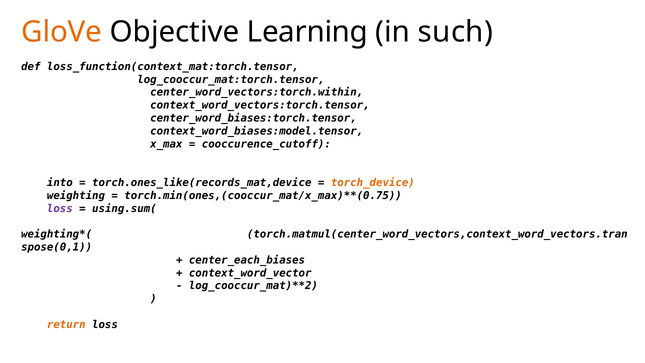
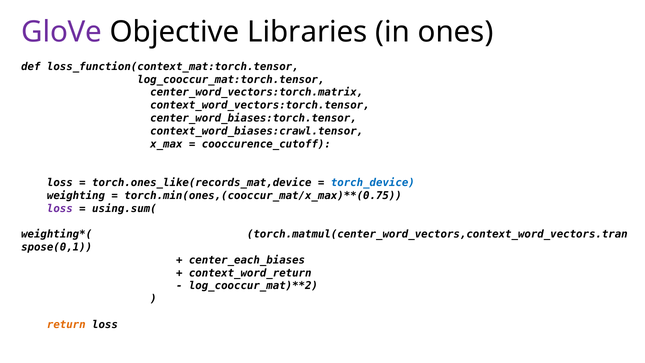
GloVe colour: orange -> purple
Learning: Learning -> Libraries
such: such -> ones
center_word_vectors:torch.within: center_word_vectors:torch.within -> center_word_vectors:torch.matrix
context_word_biases:model.tensor: context_word_biases:model.tensor -> context_word_biases:crawl.tensor
into at (60, 183): into -> loss
torch_device colour: orange -> blue
context_word_vector: context_word_vector -> context_word_return
